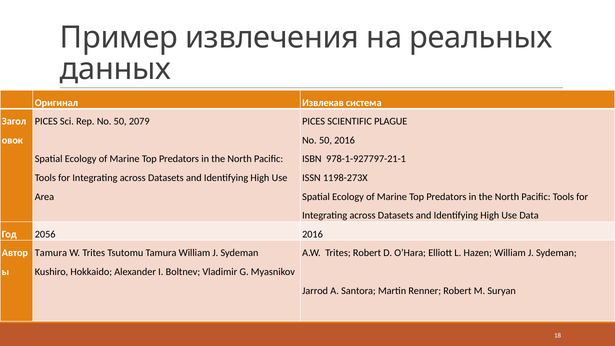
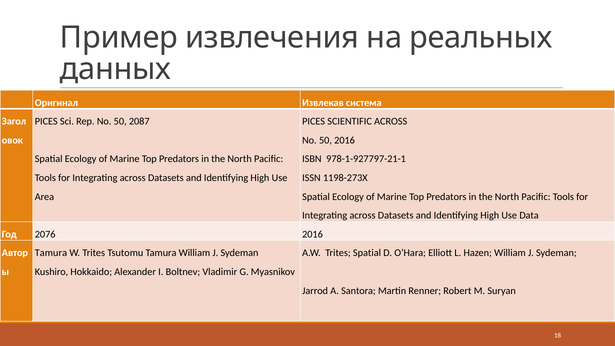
2079: 2079 -> 2087
SCIENTIFIC PLAGUE: PLAGUE -> ACROSS
2056: 2056 -> 2076
Trites Robert: Robert -> Spatial
